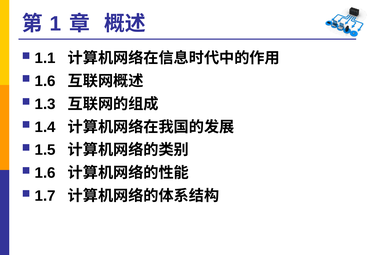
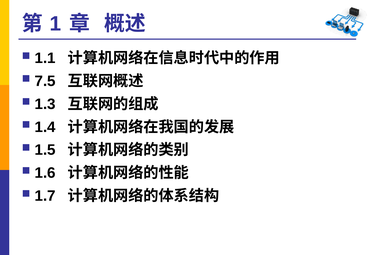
1.6 at (45, 81): 1.6 -> 7.5
